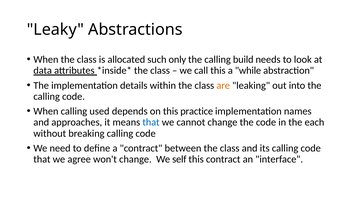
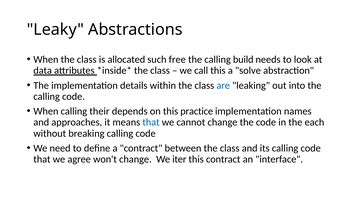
only: only -> free
while: while -> solve
are colour: orange -> blue
used: used -> their
self: self -> iter
